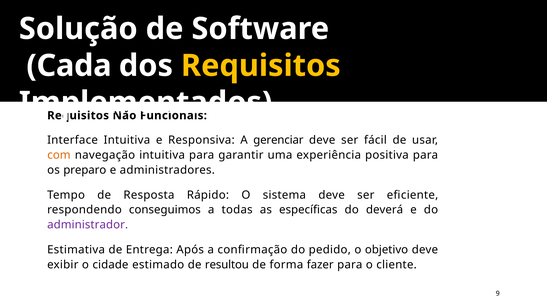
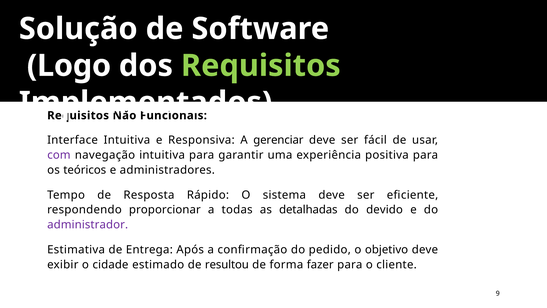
Cada: Cada -> Logo
Requisitos at (261, 66) colour: yellow -> light green
com colour: orange -> purple
preparo: preparo -> teóricos
conseguimos: conseguimos -> proporcionar
específicas: específicas -> detalhadas
deverá: deverá -> devido
